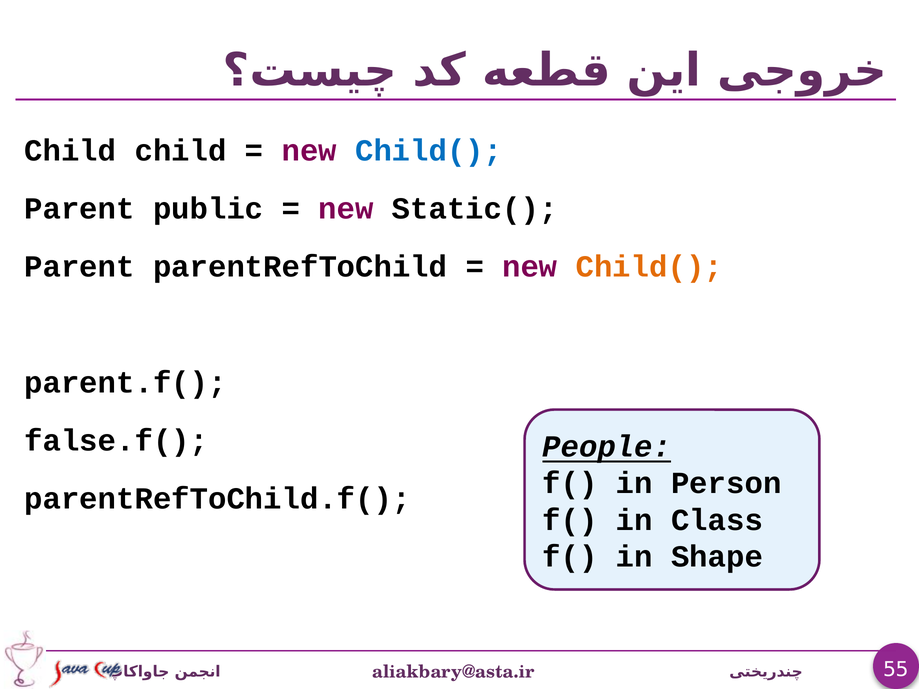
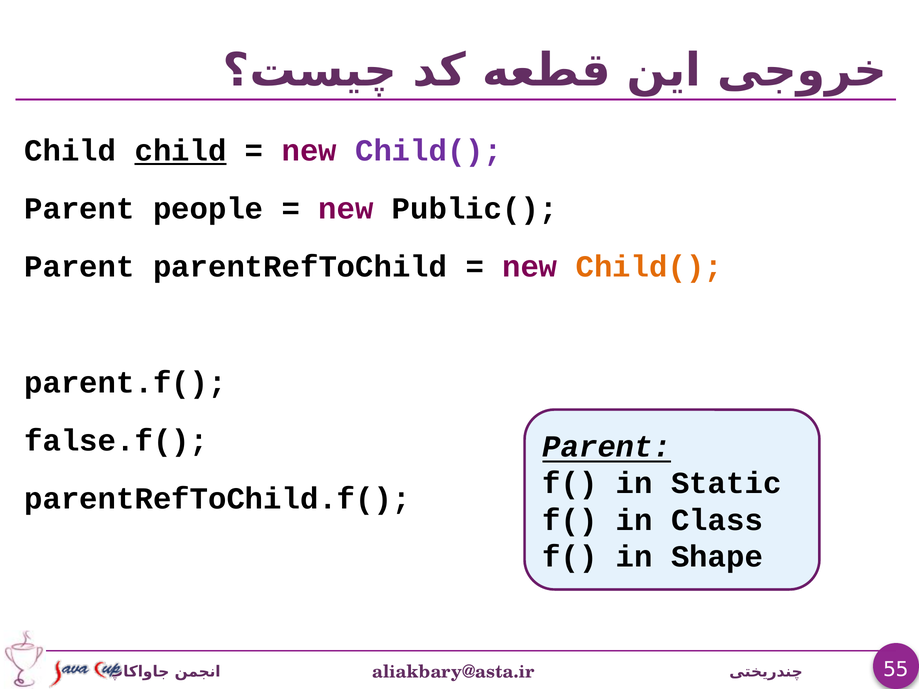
child at (181, 151) underline: none -> present
Child( at (429, 151) colour: blue -> purple
public: public -> people
Static(: Static( -> Public(
People at (607, 447): People -> Parent
Person: Person -> Static
